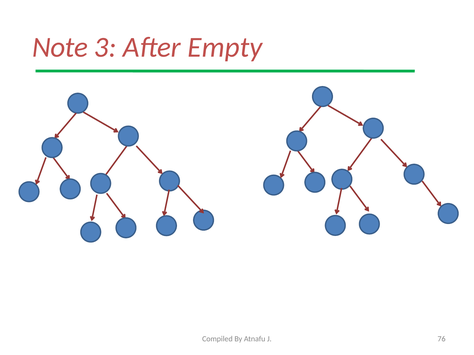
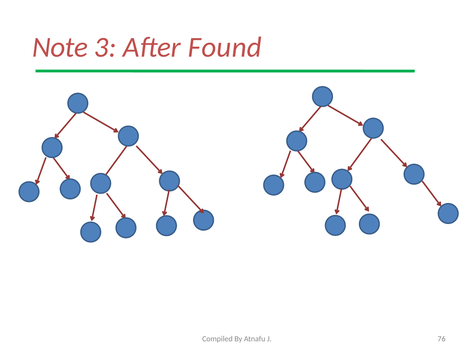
Empty: Empty -> Found
